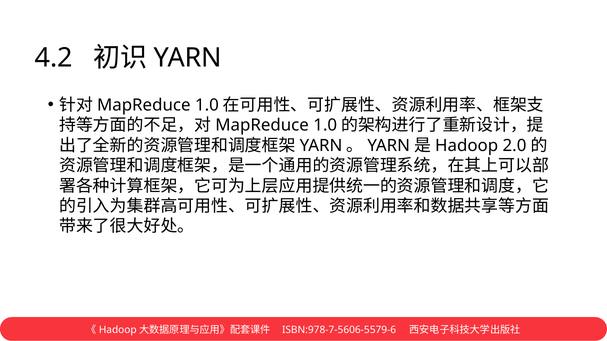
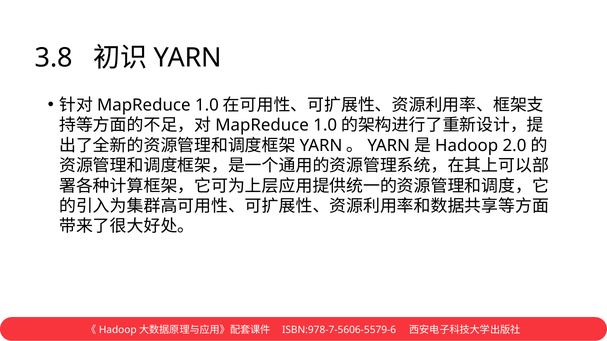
4.2: 4.2 -> 3.8
